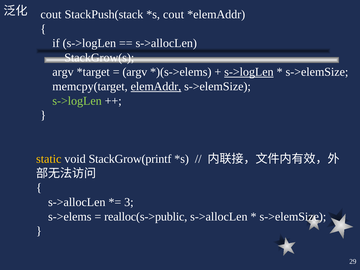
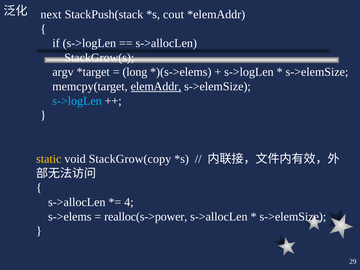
cout at (51, 14): cout -> next
argv at (135, 72): argv -> long
s->logLen at (249, 72) underline: present -> none
s->logLen at (77, 101) colour: light green -> light blue
StackGrow(printf: StackGrow(printf -> StackGrow(copy
3: 3 -> 4
realloc(s->public: realloc(s->public -> realloc(s->power
